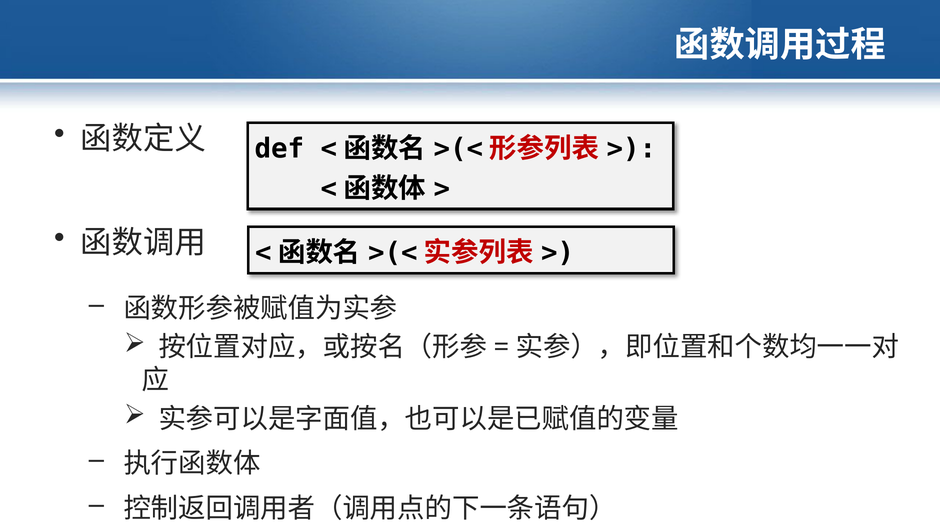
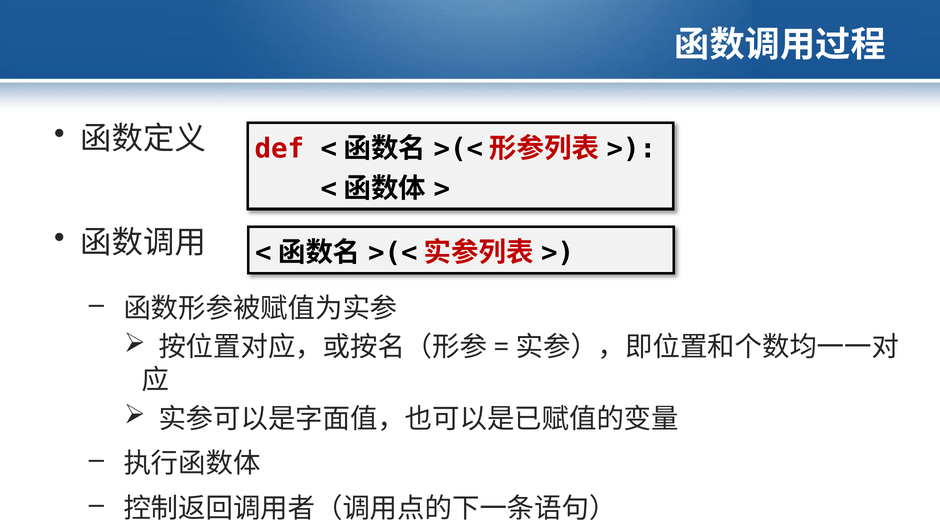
def colour: black -> red
